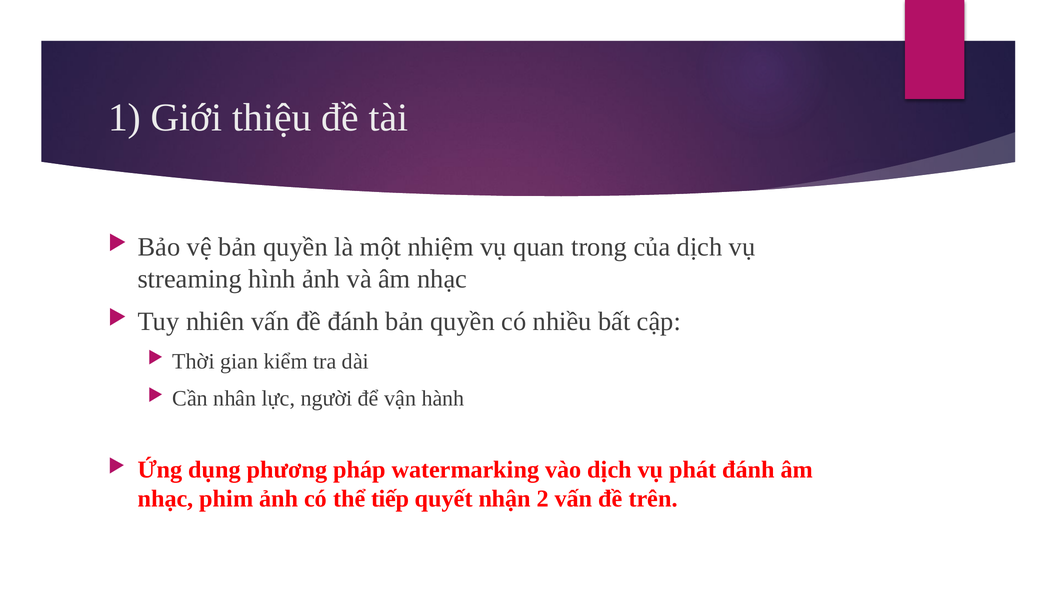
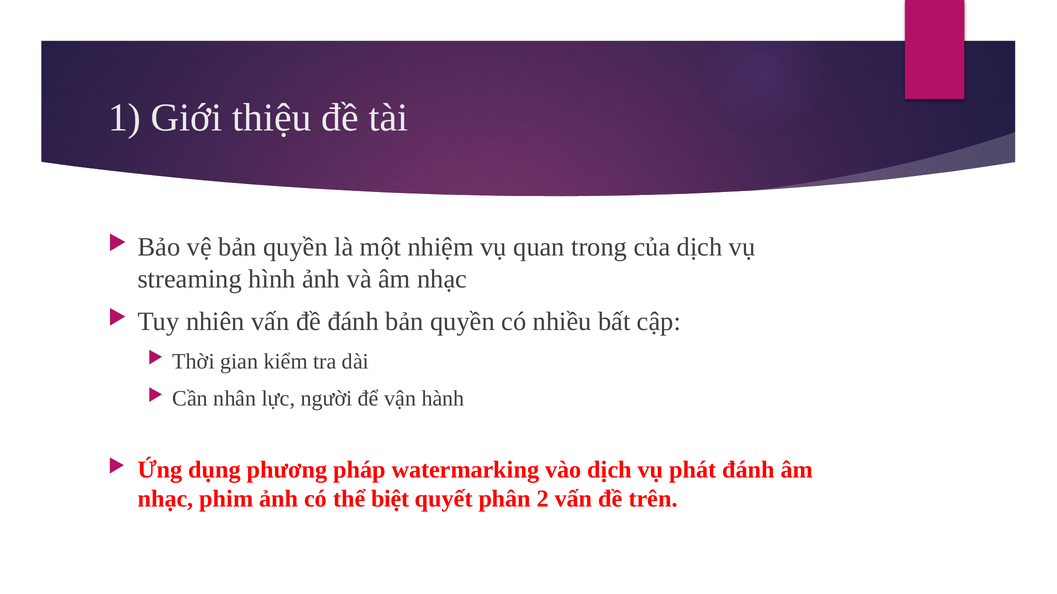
tiếp: tiếp -> biệt
nhận: nhận -> phân
